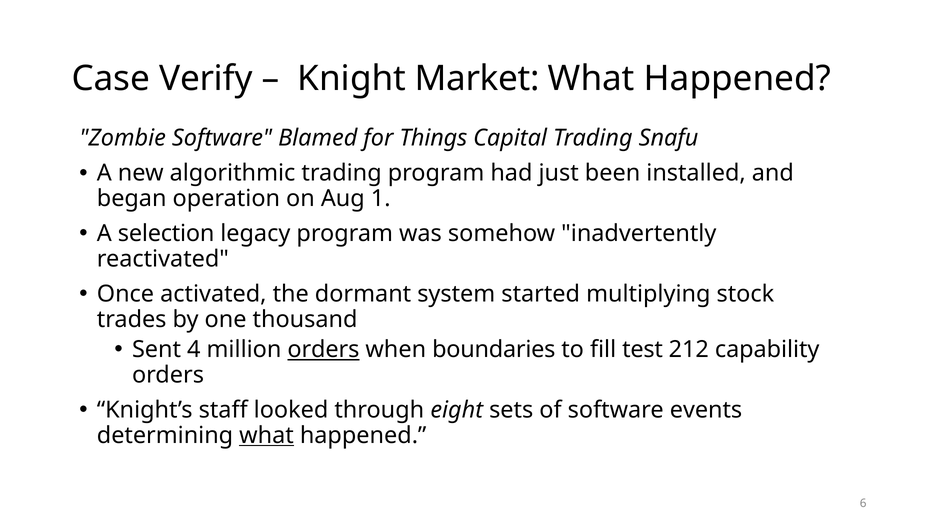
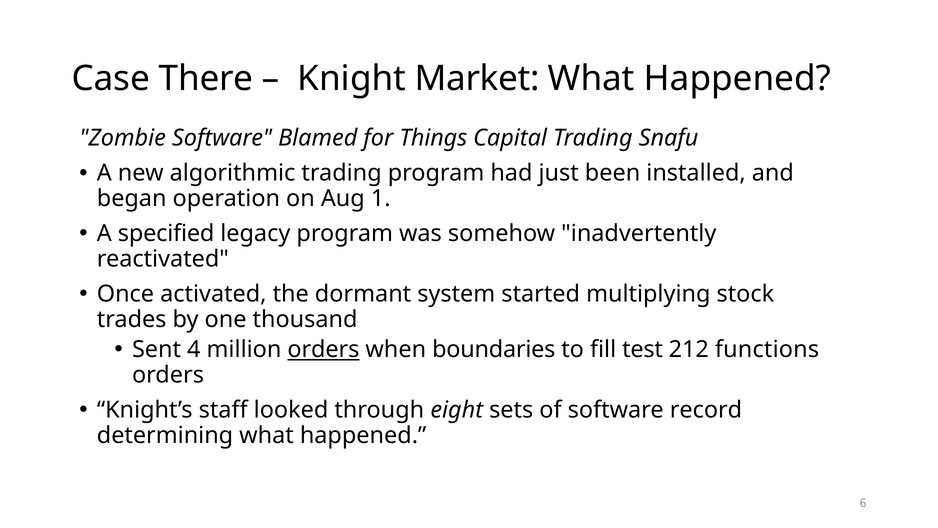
Verify: Verify -> There
selection: selection -> specified
capability: capability -> functions
events: events -> record
what at (267, 435) underline: present -> none
